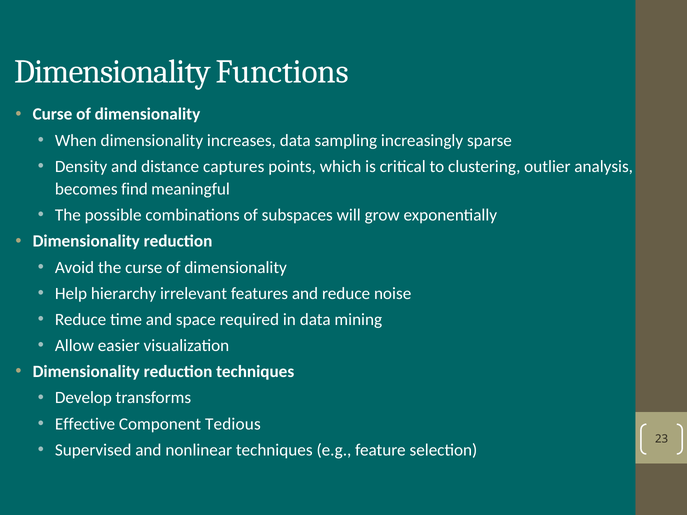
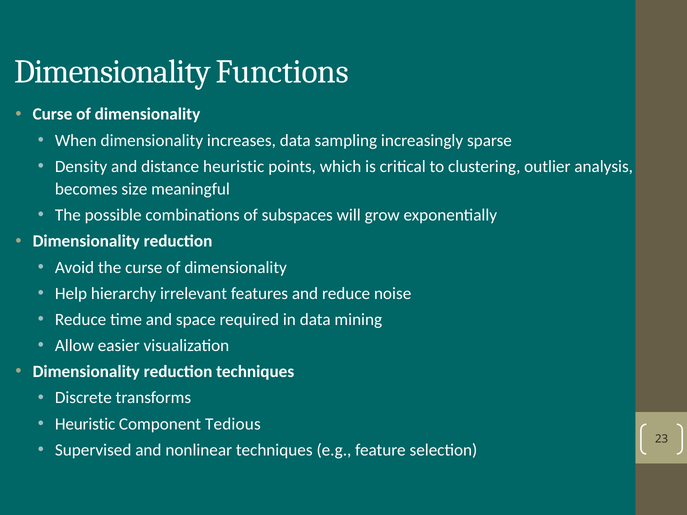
distance captures: captures -> heuristic
find: find -> size
Develop: Develop -> Discrete
Effective at (85, 424): Effective -> Heuristic
